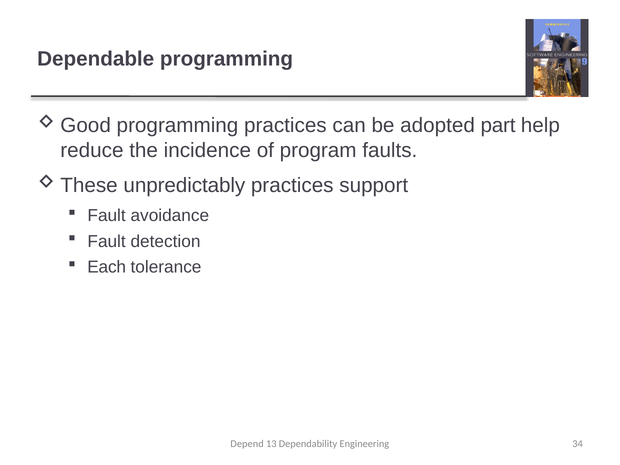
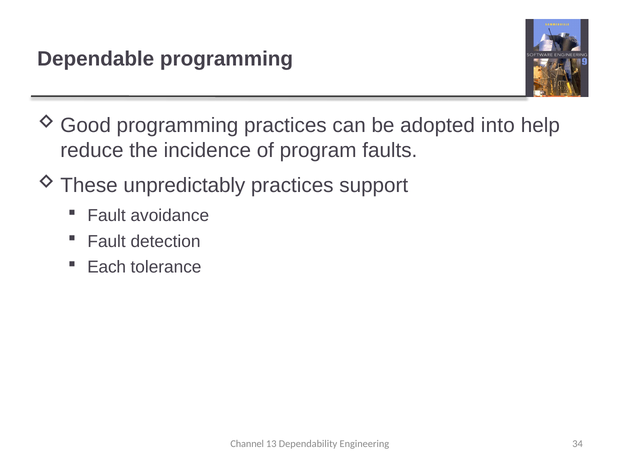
part: part -> into
Depend: Depend -> Channel
